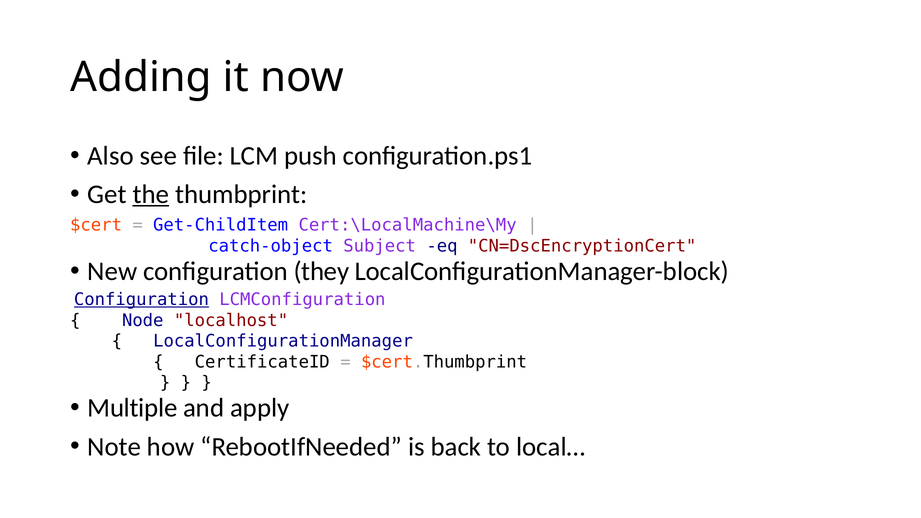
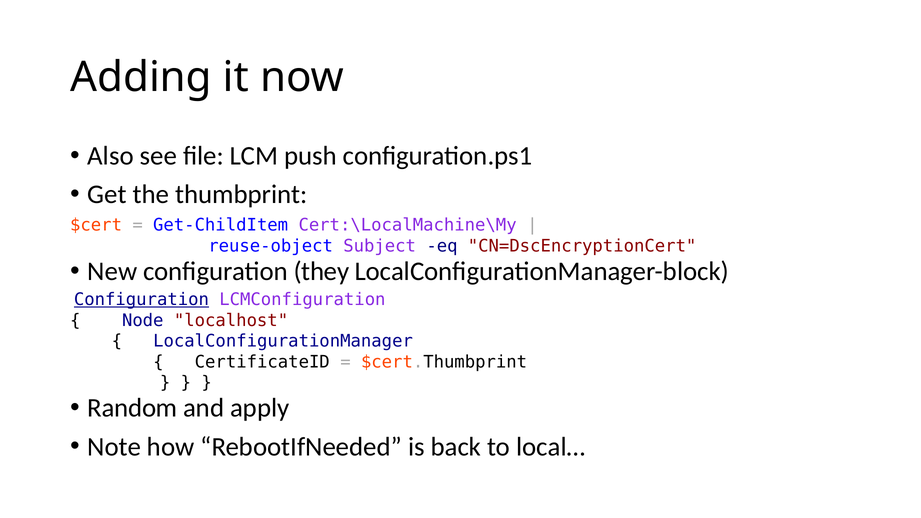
the underline: present -> none
catch-object: catch-object -> reuse-object
Multiple: Multiple -> Random
